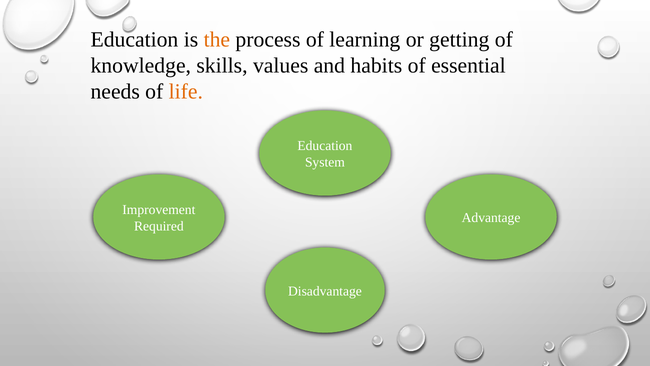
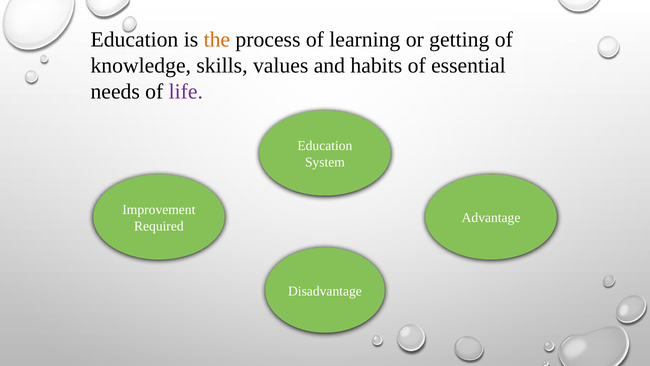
life colour: orange -> purple
